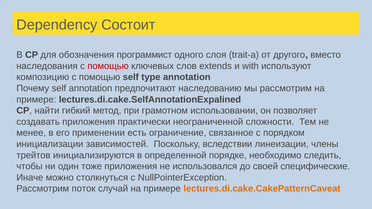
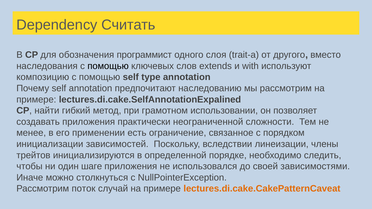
Состоит: Состоит -> Считать
помощью at (108, 66) colour: red -> black
тоже: тоже -> шаге
специфические: специфические -> зависимостями
